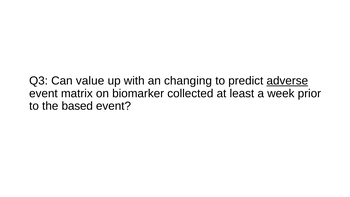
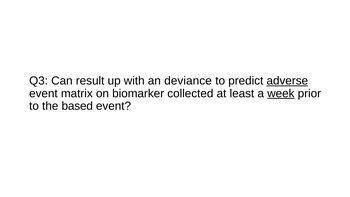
value: value -> result
changing: changing -> deviance
week underline: none -> present
